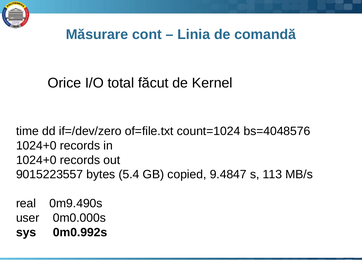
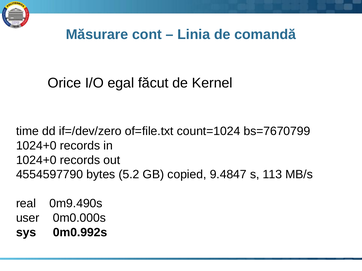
total: total -> egal
bs=4048576: bs=4048576 -> bs=7670799
9015223557: 9015223557 -> 4554597790
5.4: 5.4 -> 5.2
